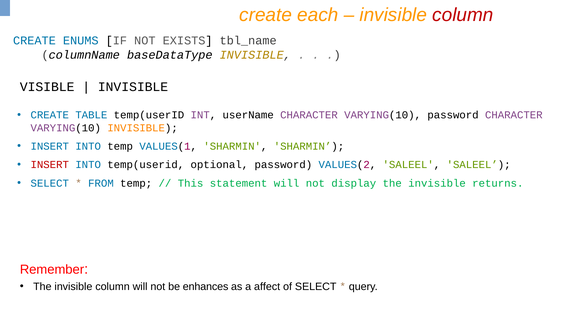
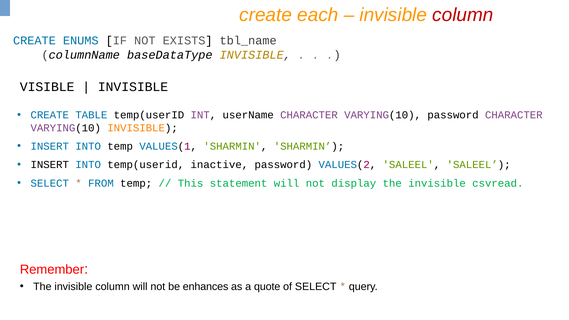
INSERT at (50, 165) colour: red -> black
optional: optional -> inactive
returns: returns -> csvread
affect: affect -> quote
